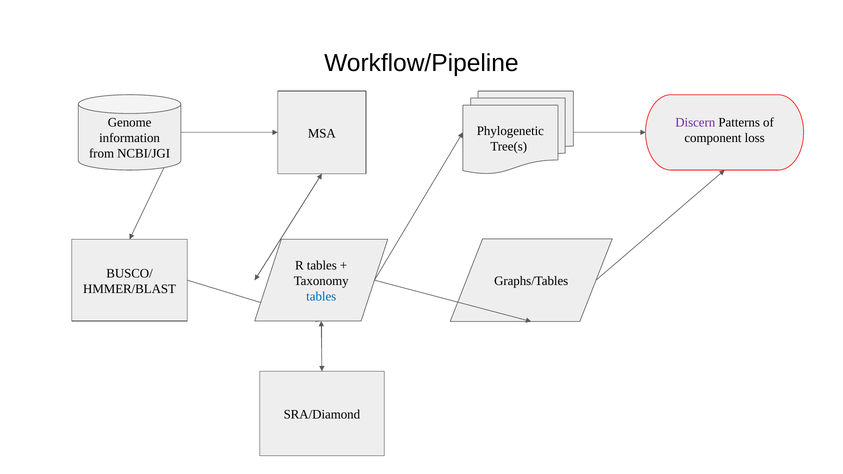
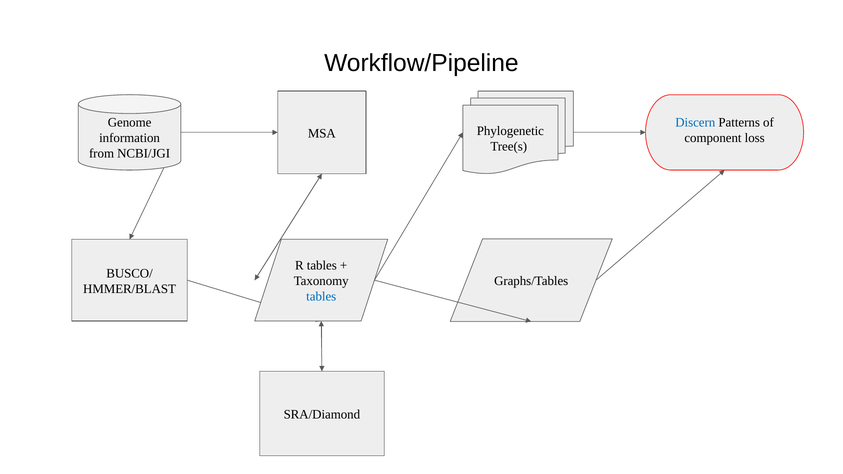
Discern colour: purple -> blue
